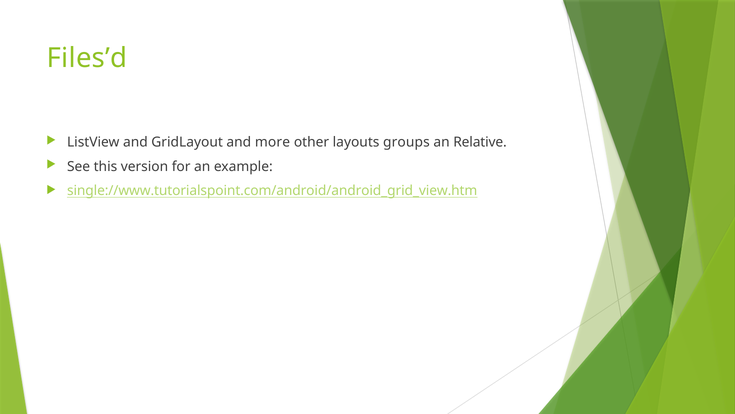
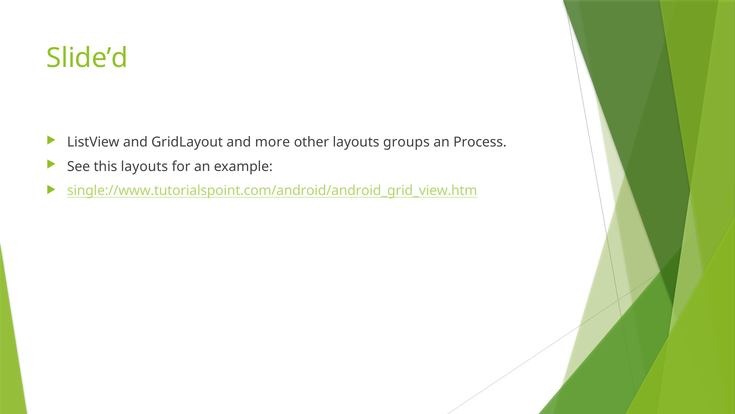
Files’d: Files’d -> Slide’d
Relative: Relative -> Process
this version: version -> layouts
